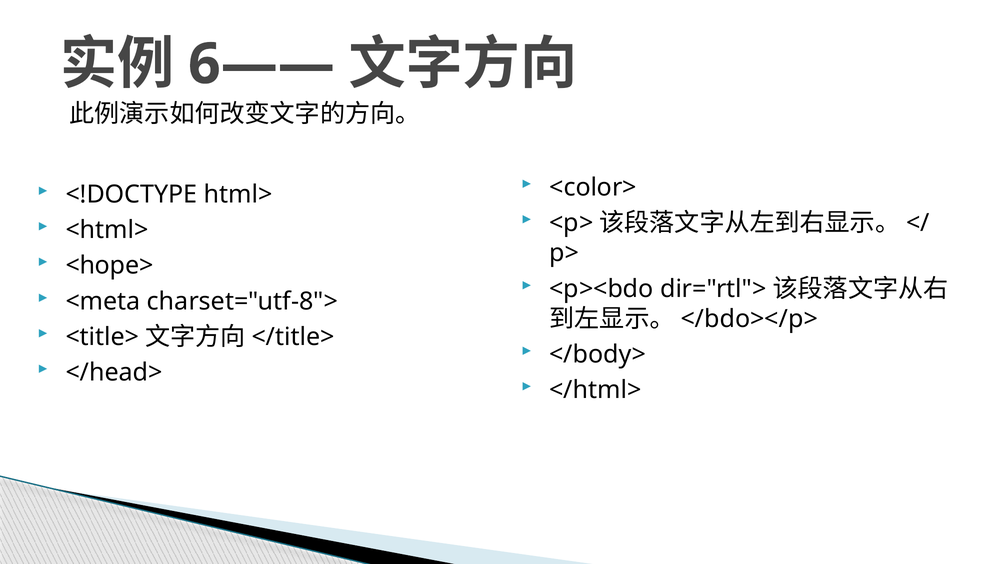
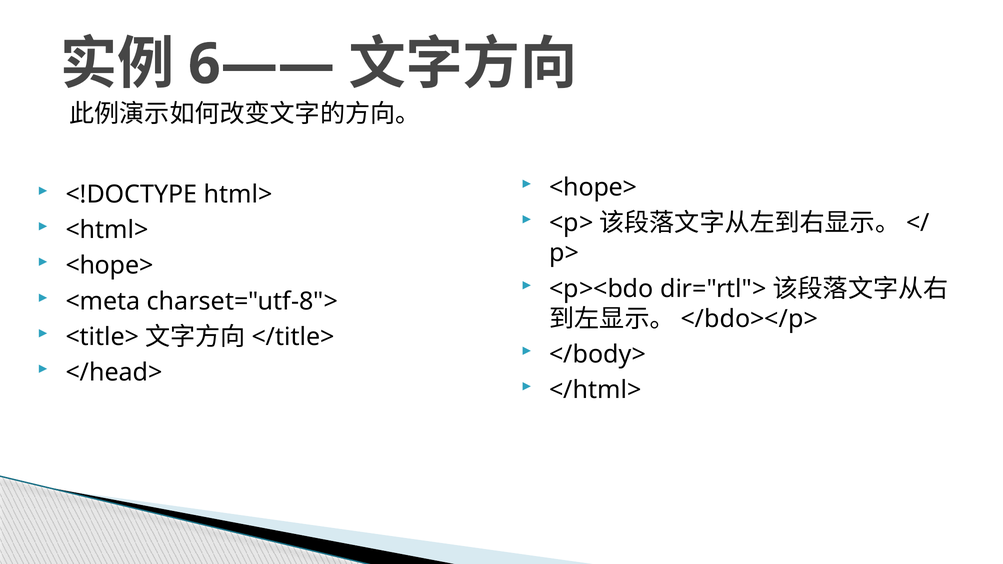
<color> at (593, 187): <color> -> <hope>
